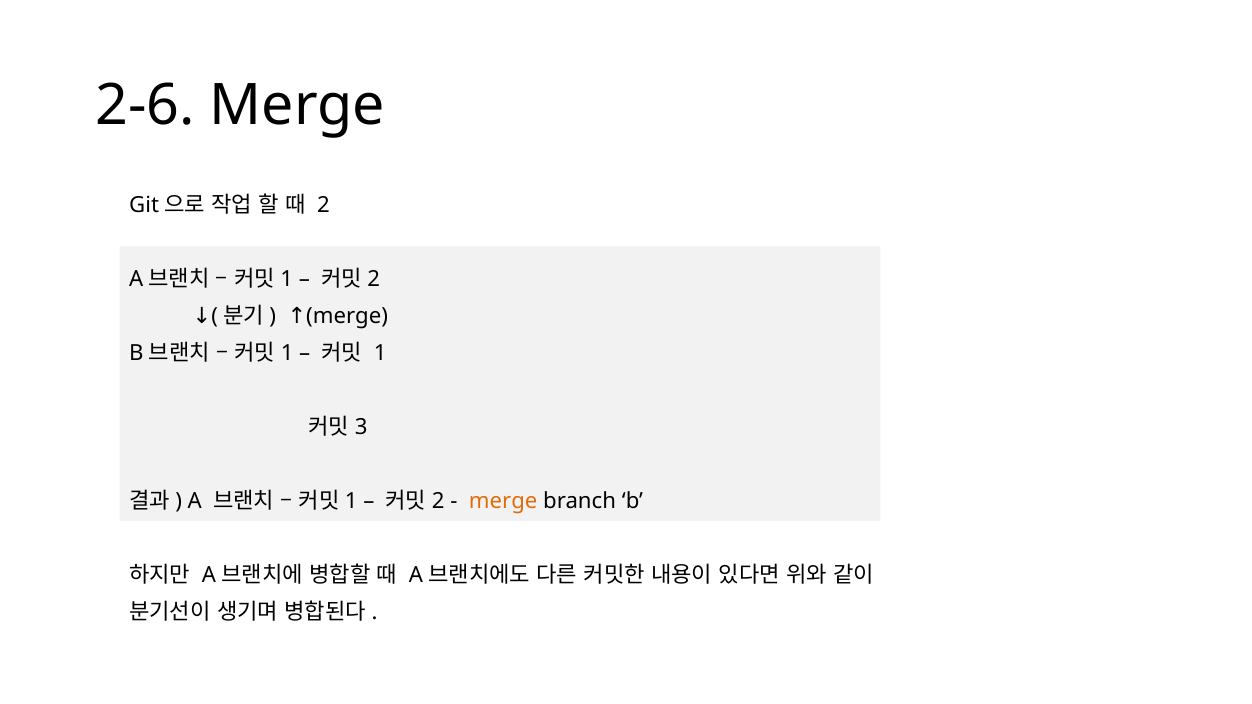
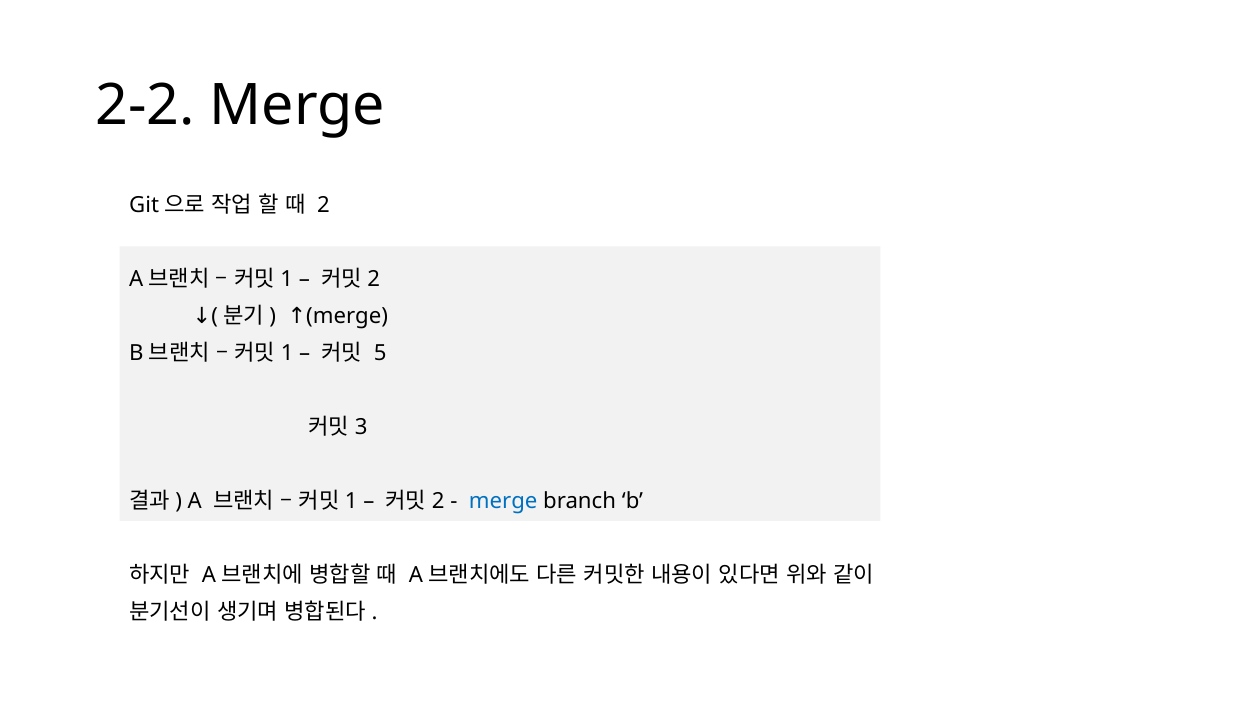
2-6: 2-6 -> 2-2
1: 1 -> 5
merge at (503, 502) colour: orange -> blue
